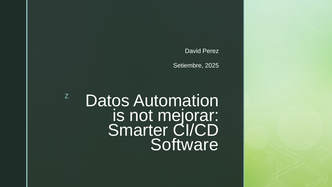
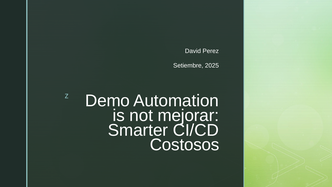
Datos: Datos -> Demo
Software: Software -> Costosos
